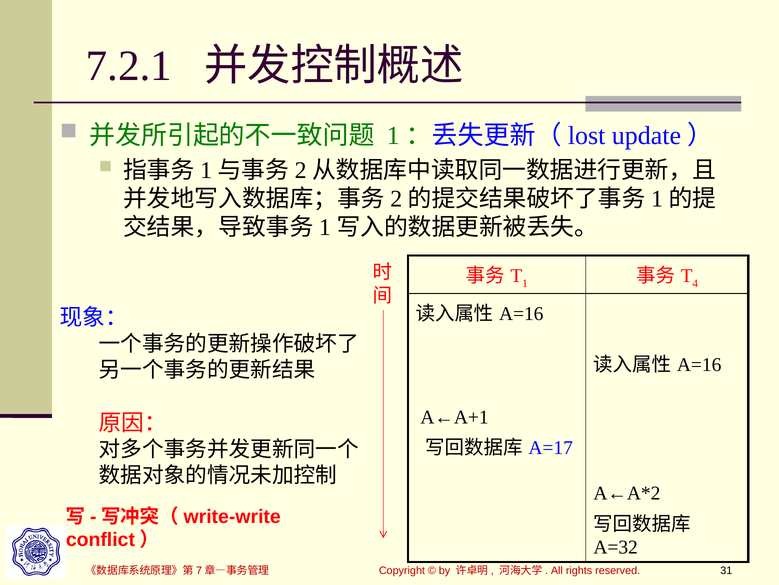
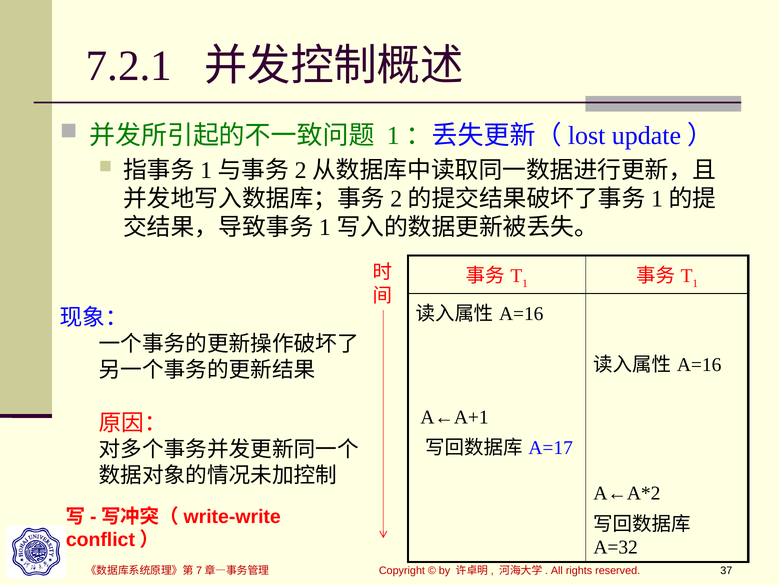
4 at (695, 283): 4 -> 1
31: 31 -> 37
